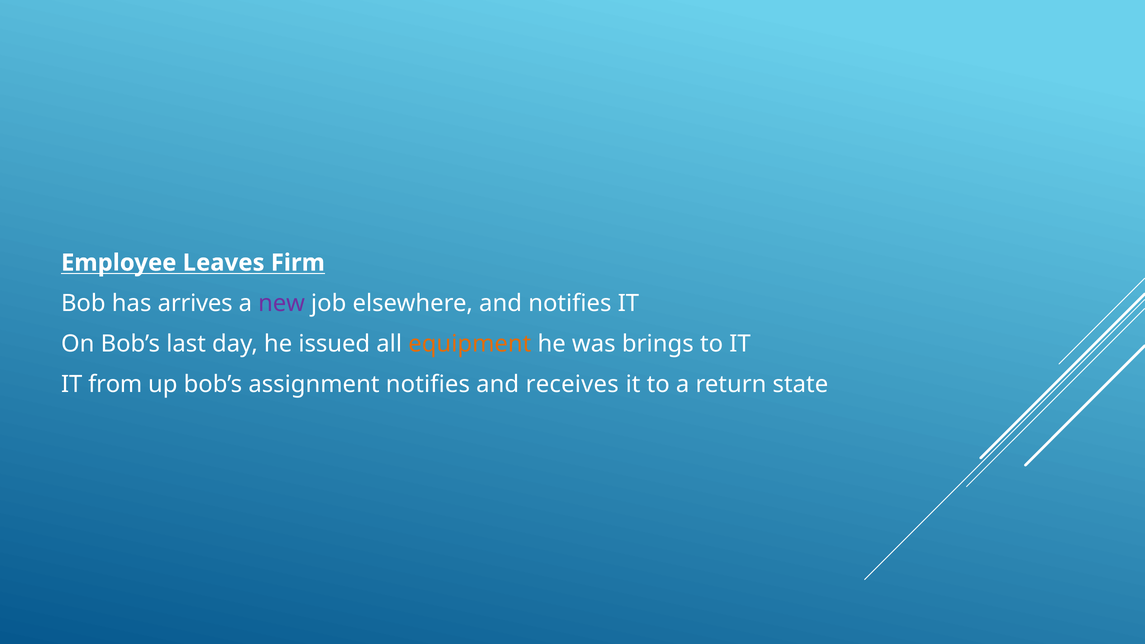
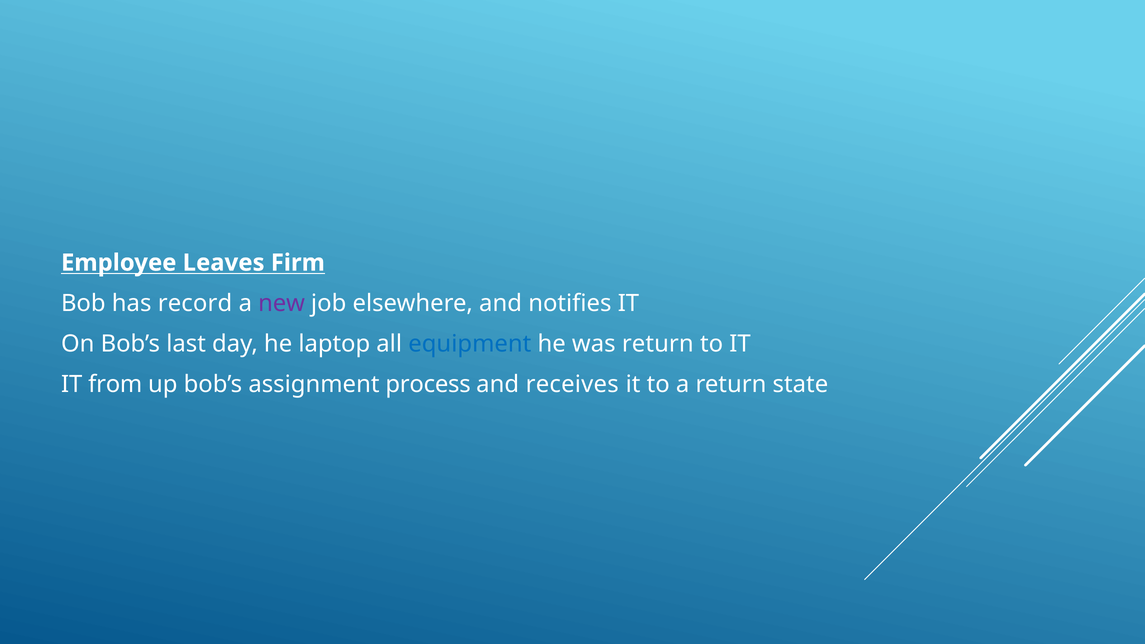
arrives: arrives -> record
issued: issued -> laptop
equipment colour: orange -> blue
was brings: brings -> return
assignment notifies: notifies -> process
